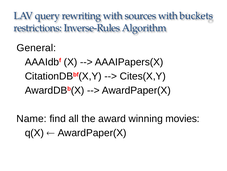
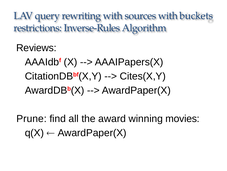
General: General -> Reviews
Name: Name -> Prune
